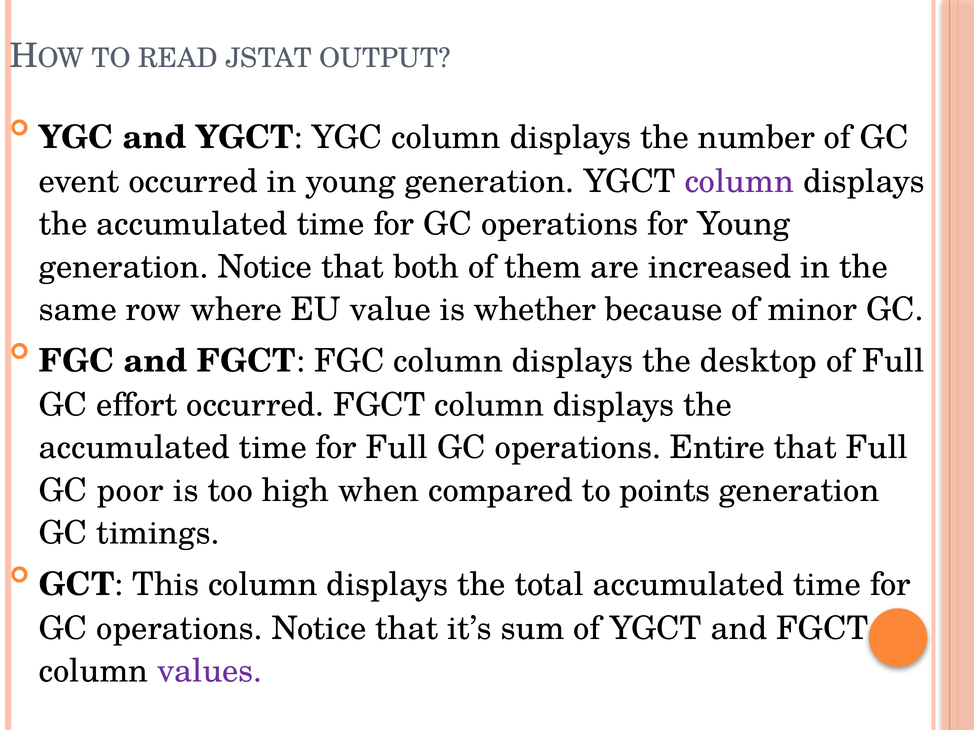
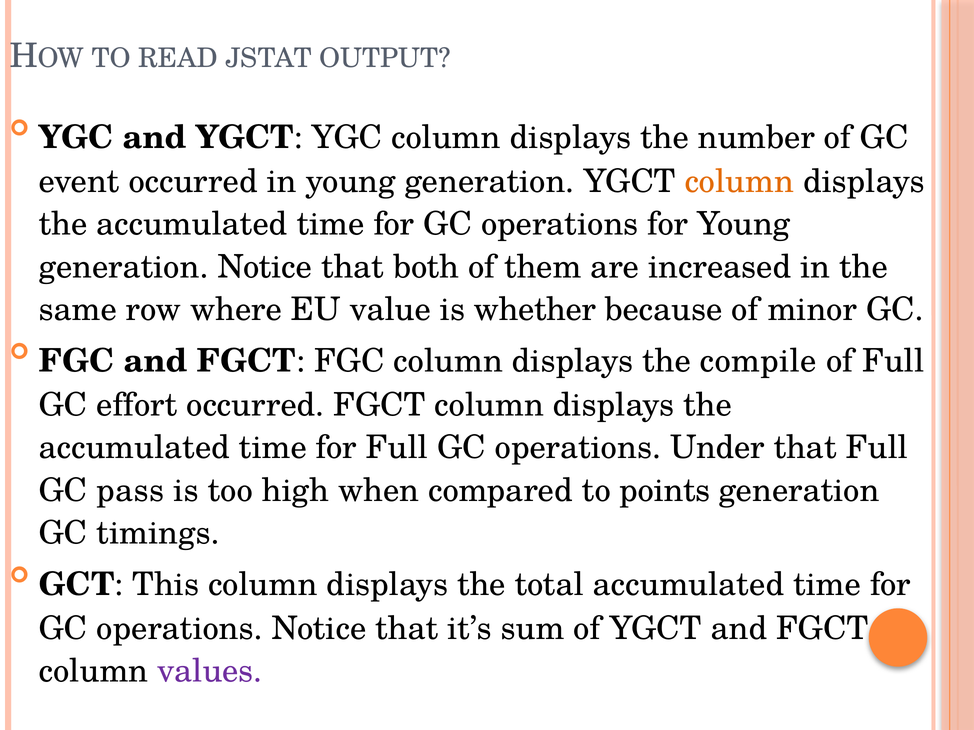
column at (739, 182) colour: purple -> orange
desktop: desktop -> compile
Entire: Entire -> Under
poor: poor -> pass
